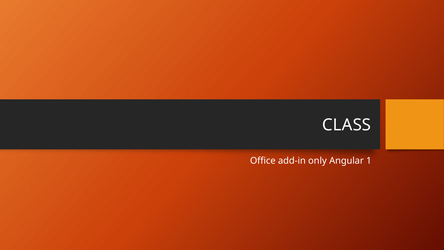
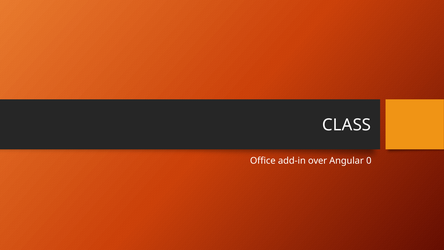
only: only -> over
1: 1 -> 0
